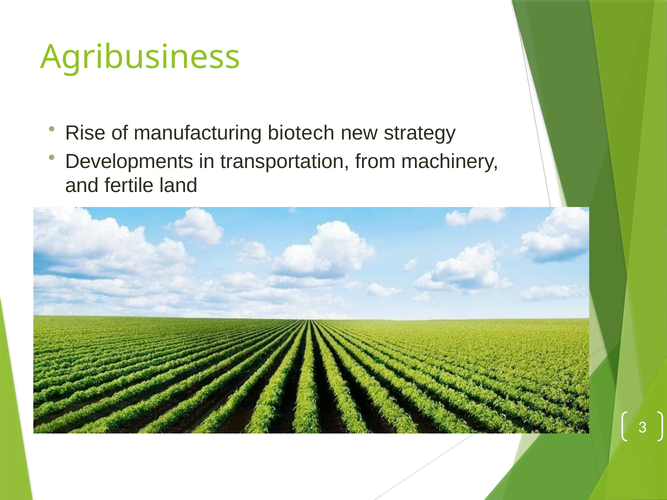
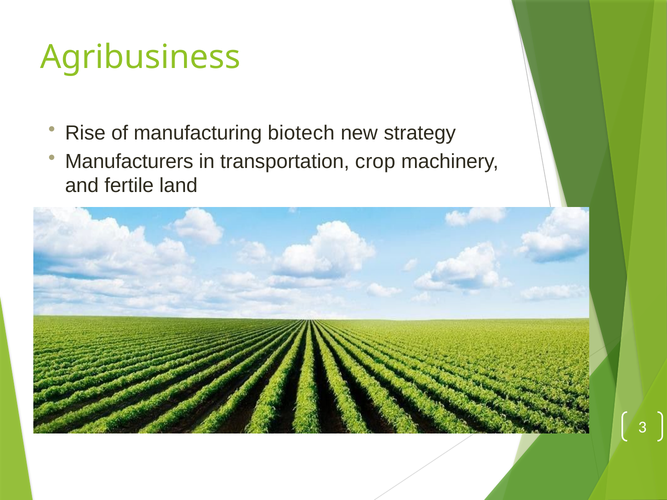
Developments: Developments -> Manufacturers
from: from -> crop
